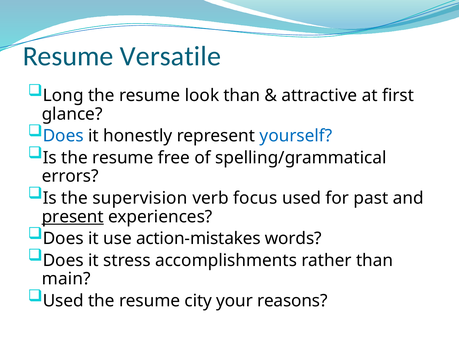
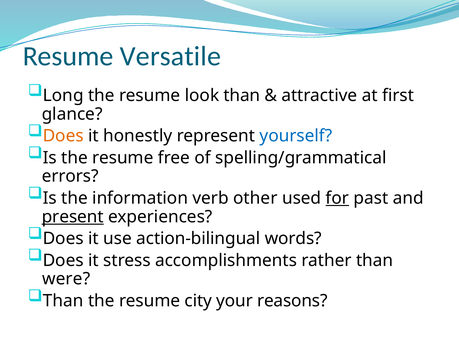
Does at (63, 136) colour: blue -> orange
supervision: supervision -> information
focus: focus -> other
for underline: none -> present
action-mistakes: action-mistakes -> action-bilingual
main: main -> were
Used at (63, 301): Used -> Than
